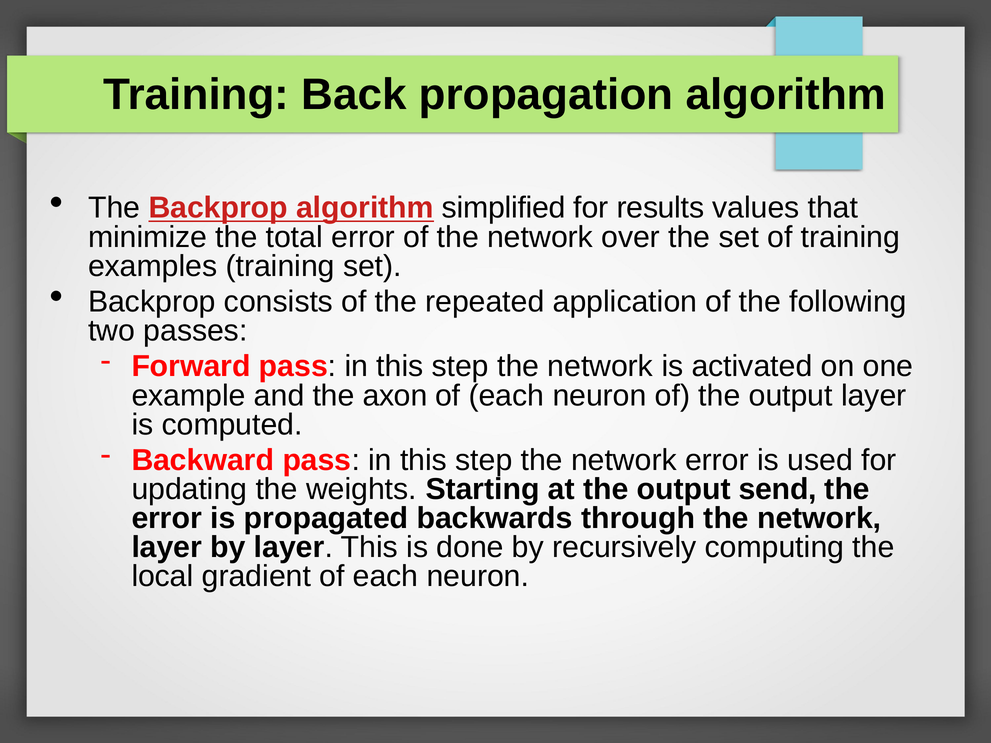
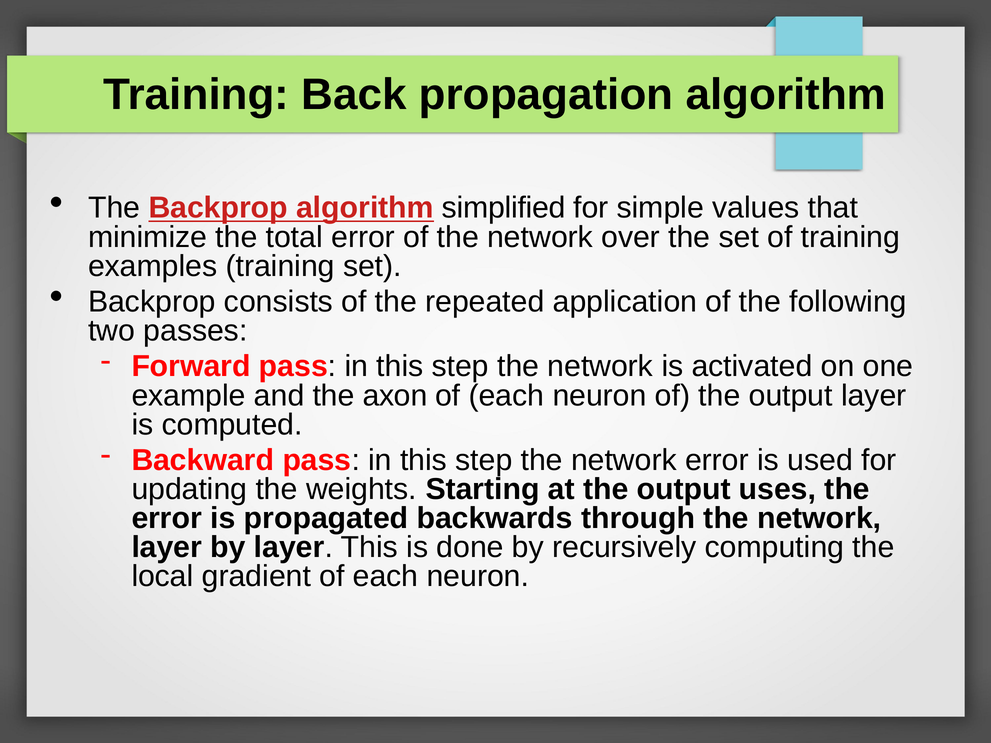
results: results -> simple
send: send -> uses
